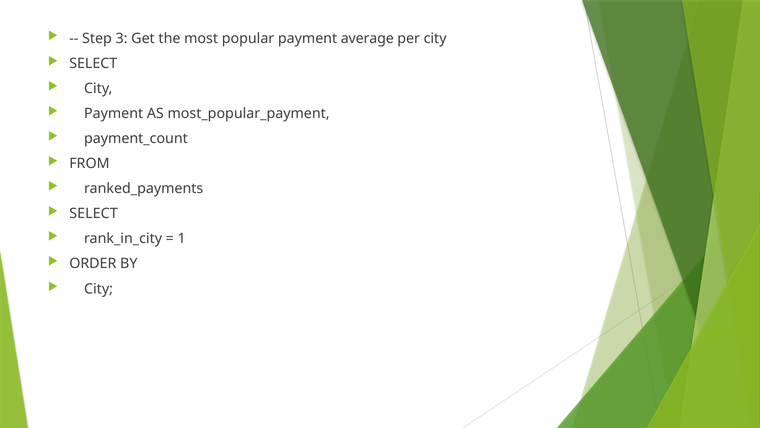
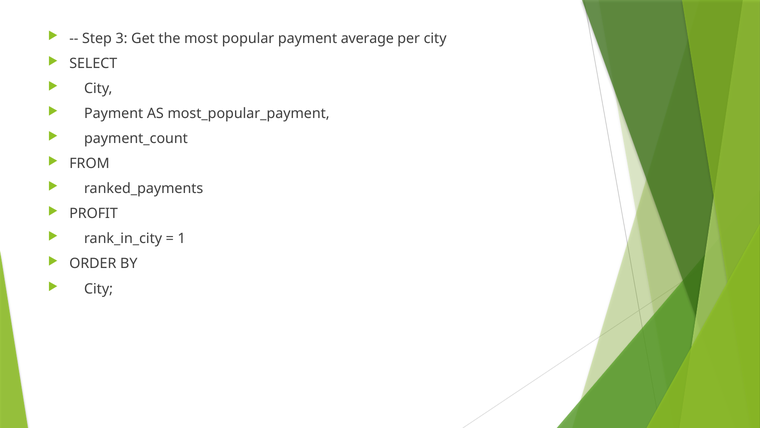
SELECT at (94, 213): SELECT -> PROFIT
